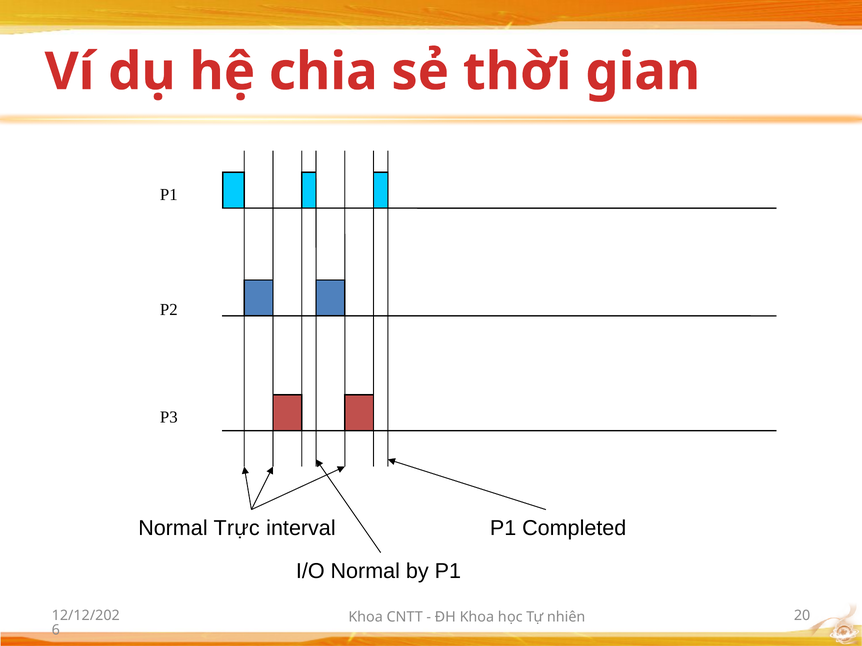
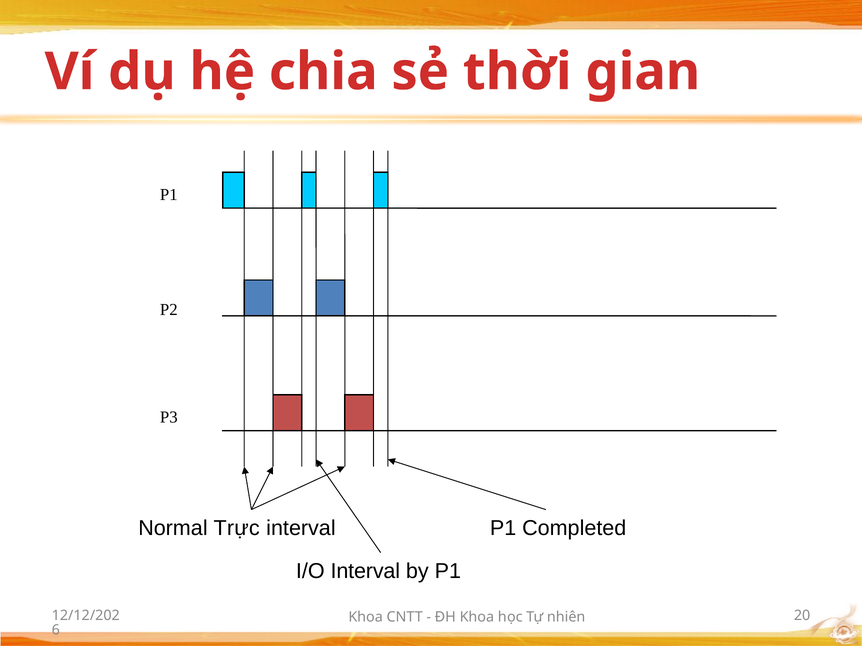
I/O Normal: Normal -> Interval
